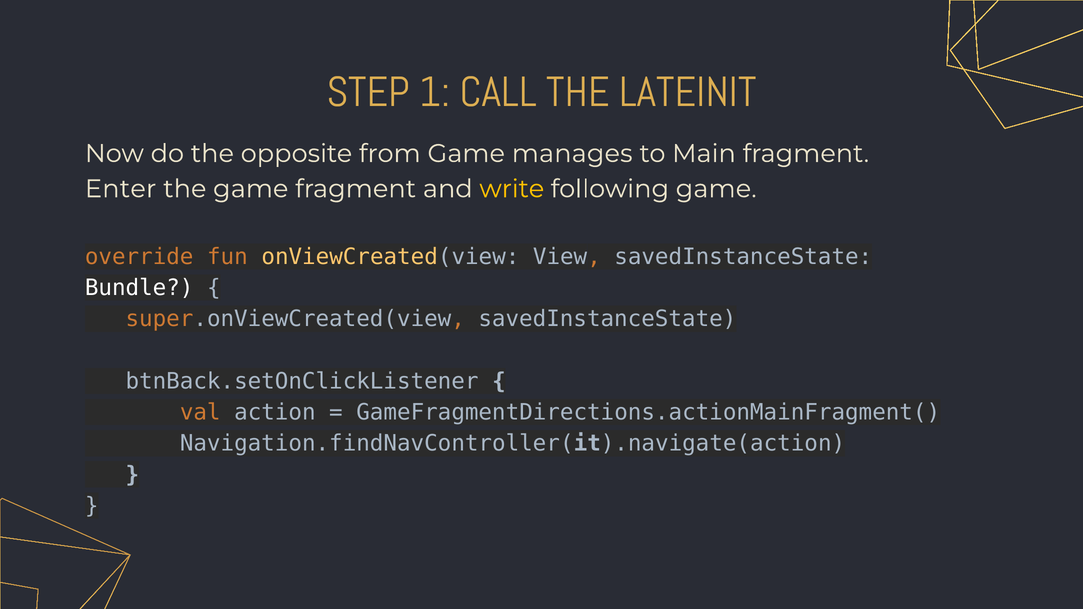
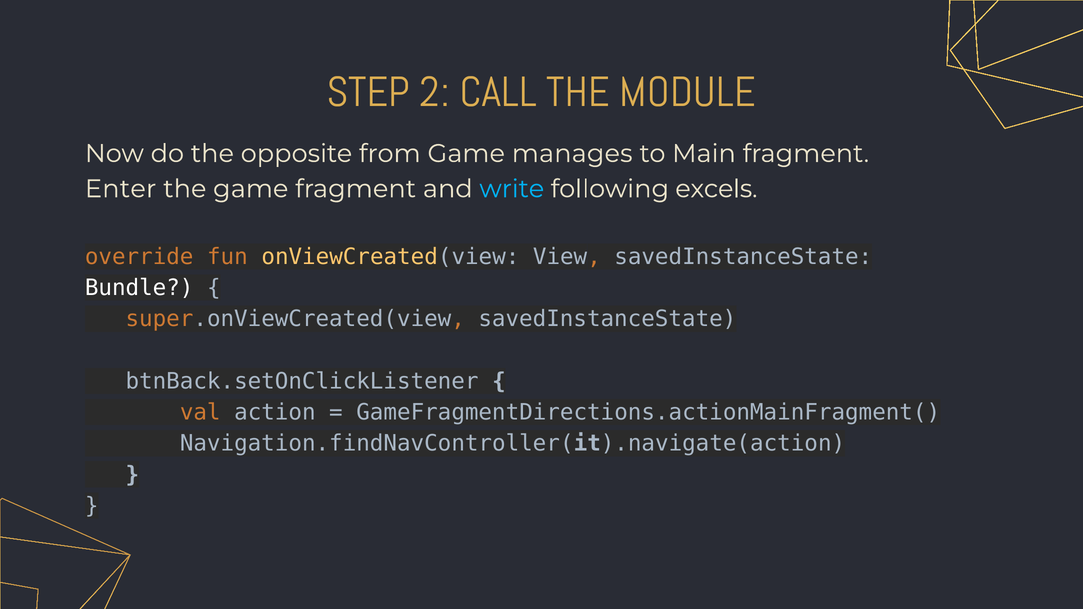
1: 1 -> 2
LATEINIT: LATEINIT -> MODULE
write colour: yellow -> light blue
following game: game -> excels
